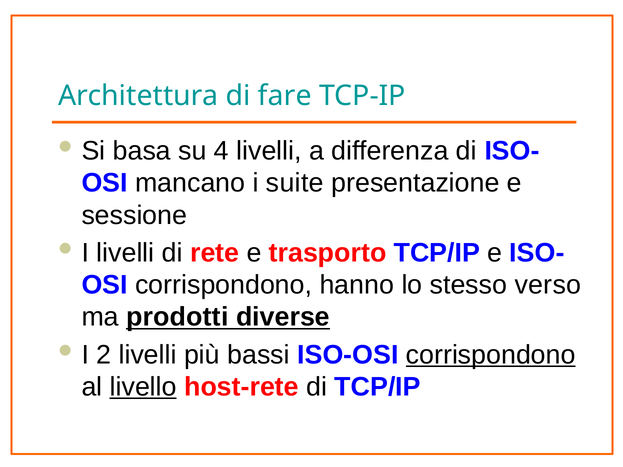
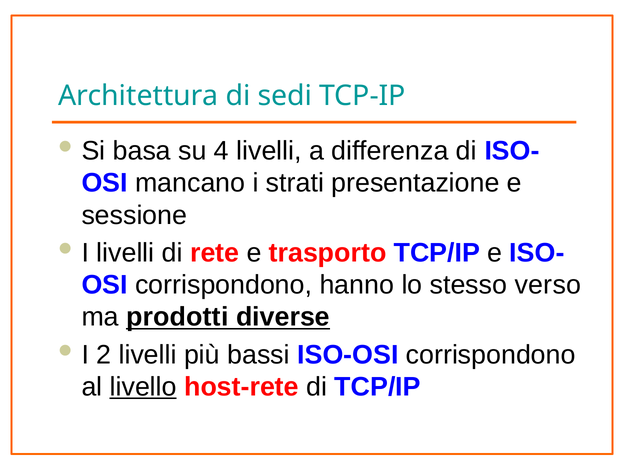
fare: fare -> sedi
suite: suite -> strati
corrispondono at (491, 355) underline: present -> none
